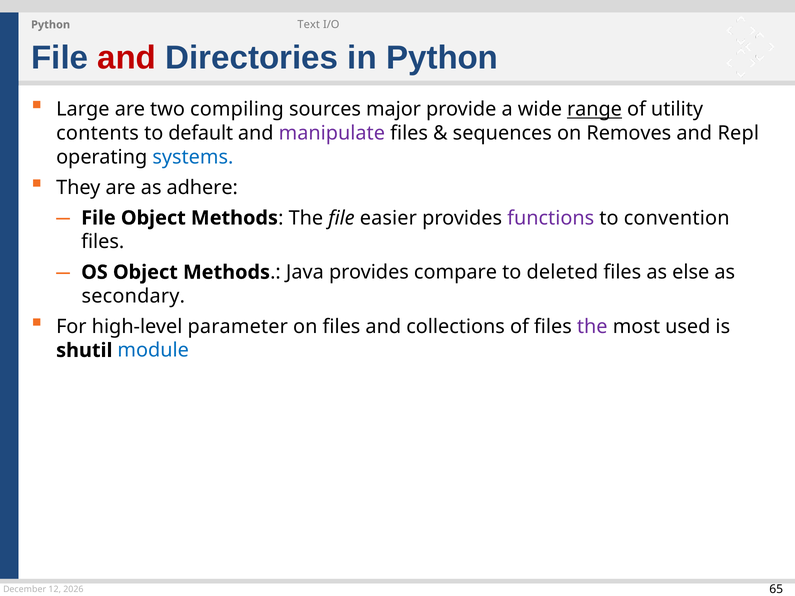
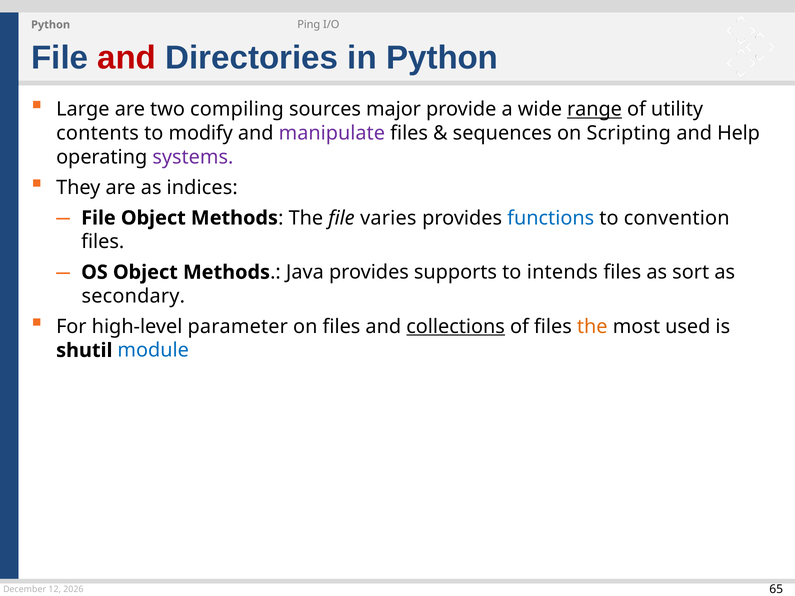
Text: Text -> Ping
default: default -> modify
Removes: Removes -> Scripting
Repl: Repl -> Help
systems colour: blue -> purple
adhere: adhere -> indices
easier: easier -> varies
functions colour: purple -> blue
compare: compare -> supports
deleted: deleted -> intends
else: else -> sort
collections underline: none -> present
the at (592, 327) colour: purple -> orange
